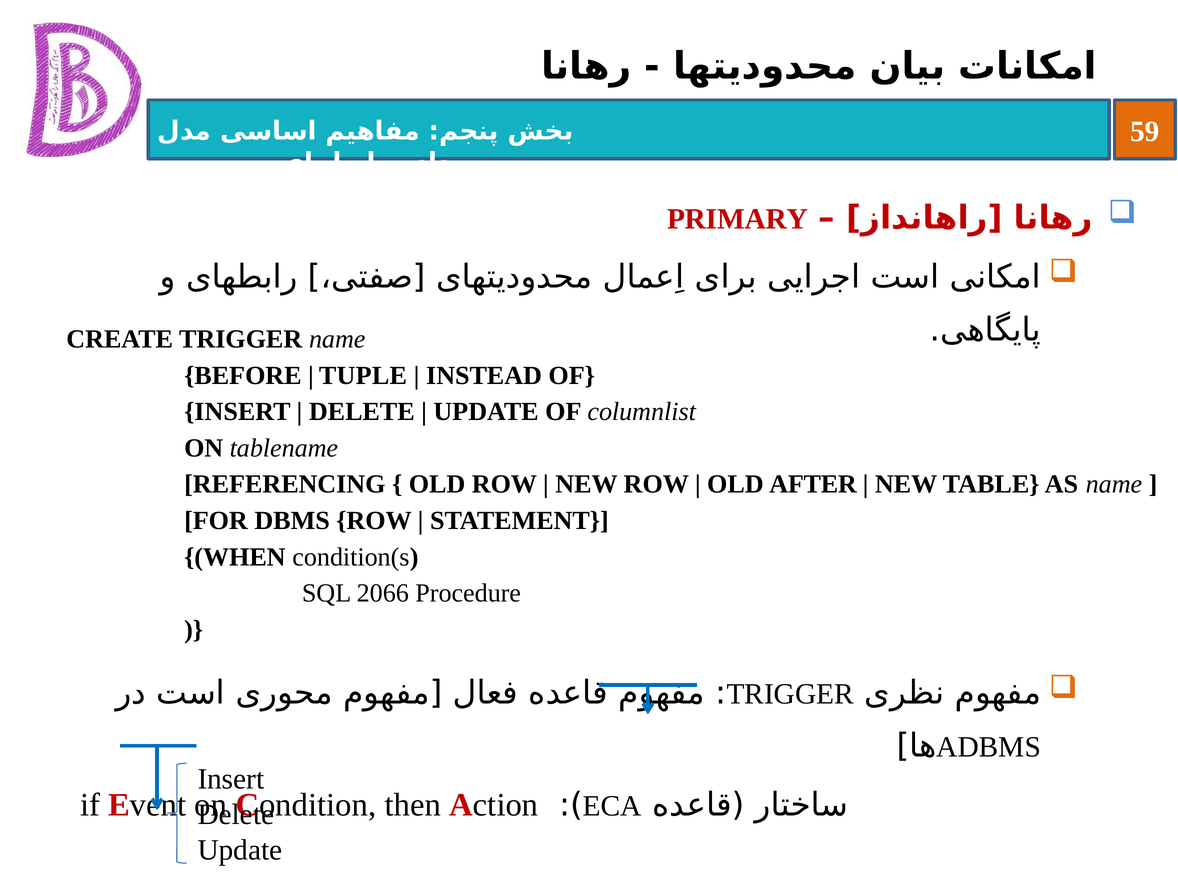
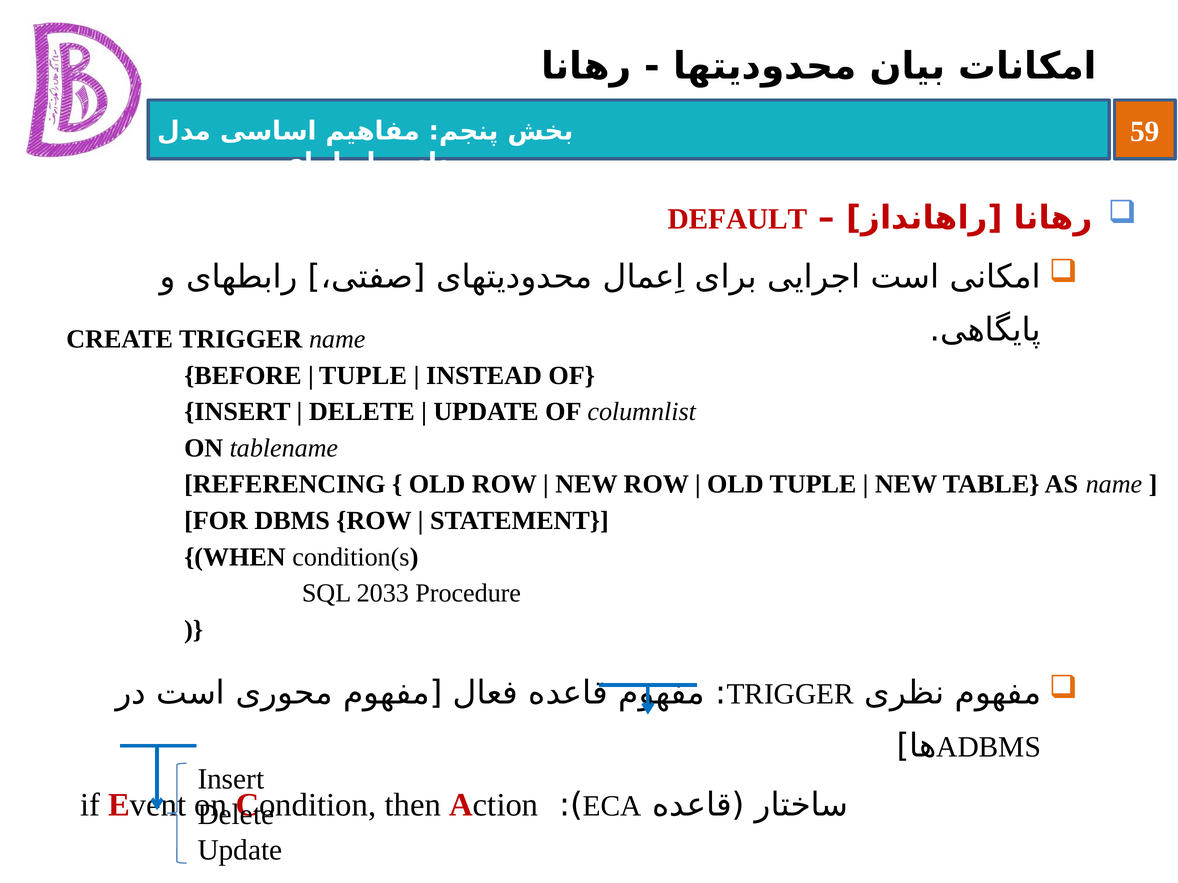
PRIMARY: PRIMARY -> DEFAULT
OLD AFTER: AFTER -> TUPLE
2066: 2066 -> 2033
